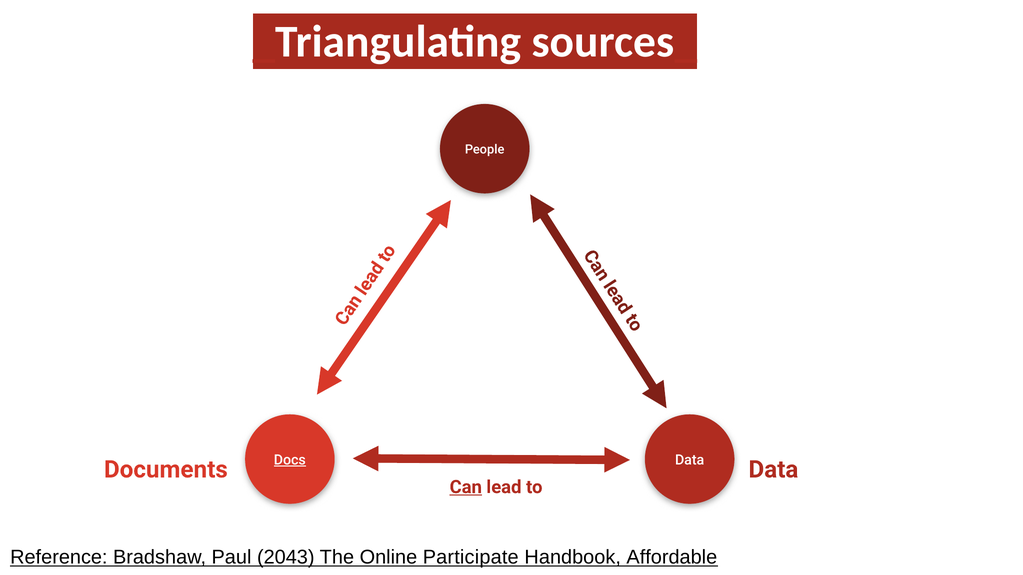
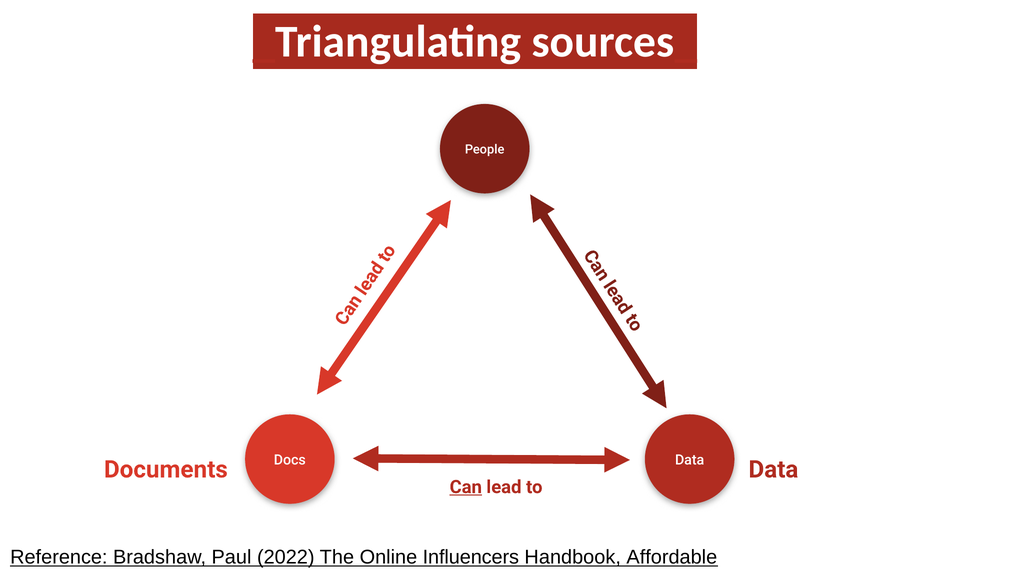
Docs underline: present -> none
2043: 2043 -> 2022
Participate: Participate -> Influencers
